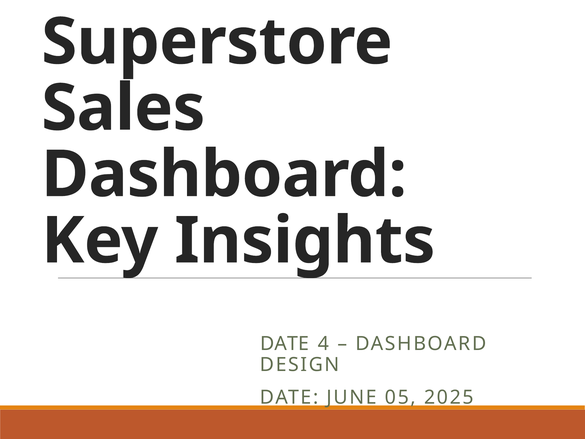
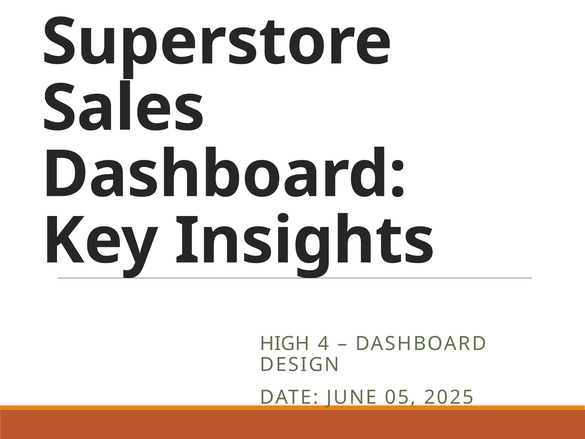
DATE at (285, 344): DATE -> HIGH
